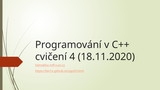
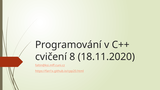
4: 4 -> 8
